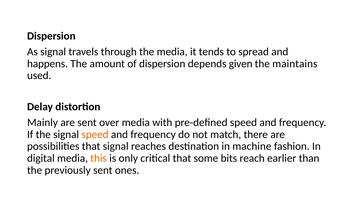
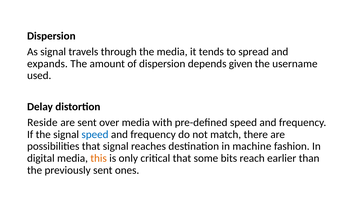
happens: happens -> expands
maintains: maintains -> username
Mainly: Mainly -> Reside
speed at (95, 135) colour: orange -> blue
